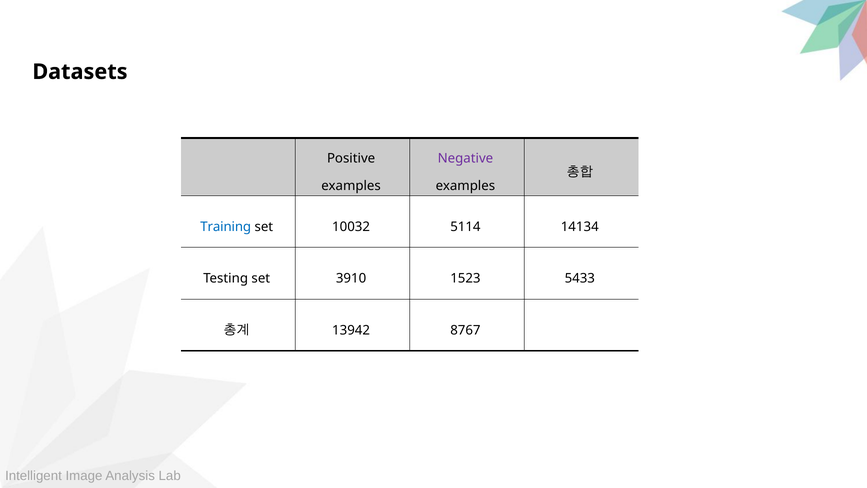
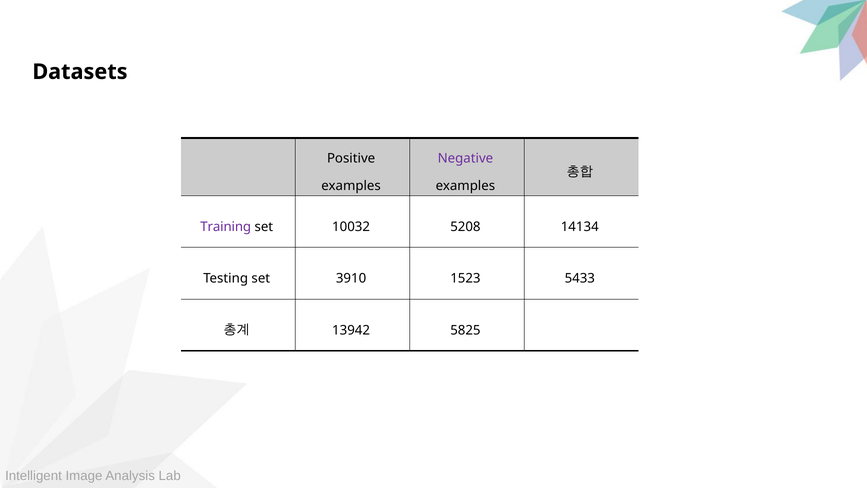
Training colour: blue -> purple
5114: 5114 -> 5208
8767: 8767 -> 5825
